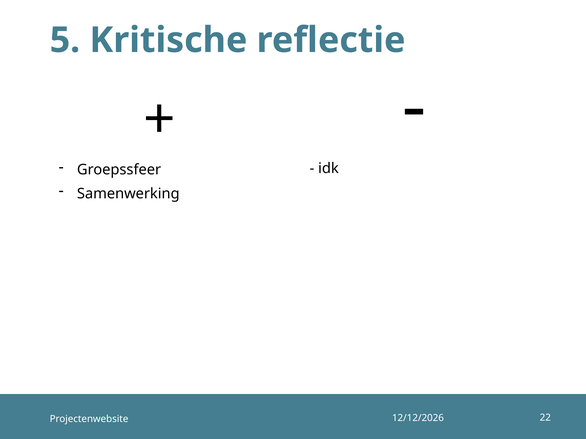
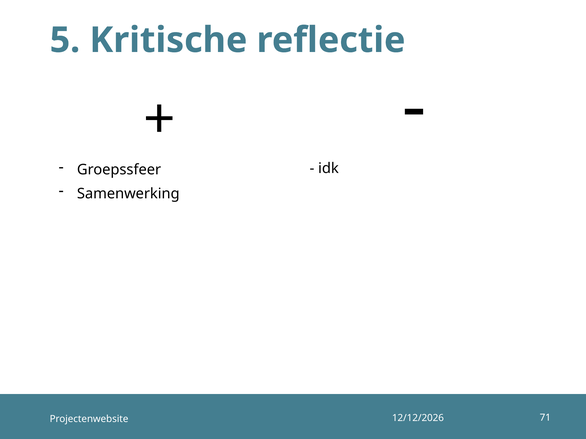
22: 22 -> 71
